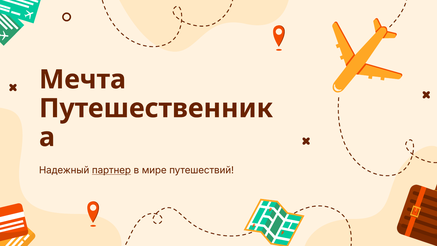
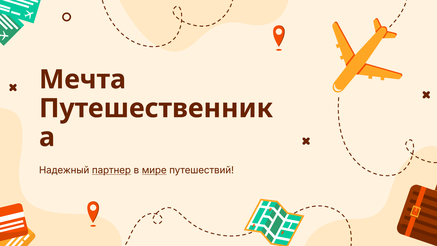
мире underline: none -> present
